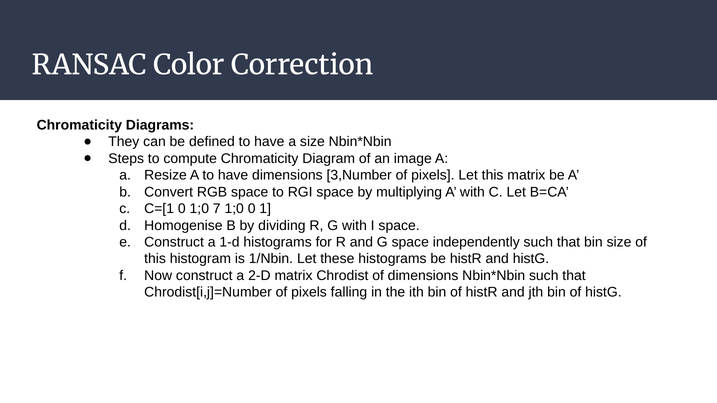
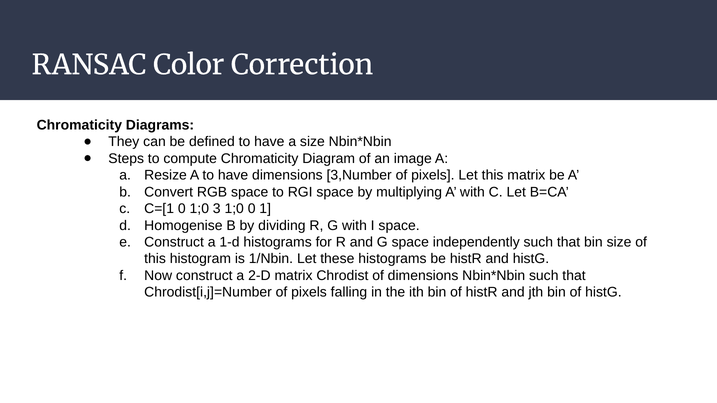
7: 7 -> 3
